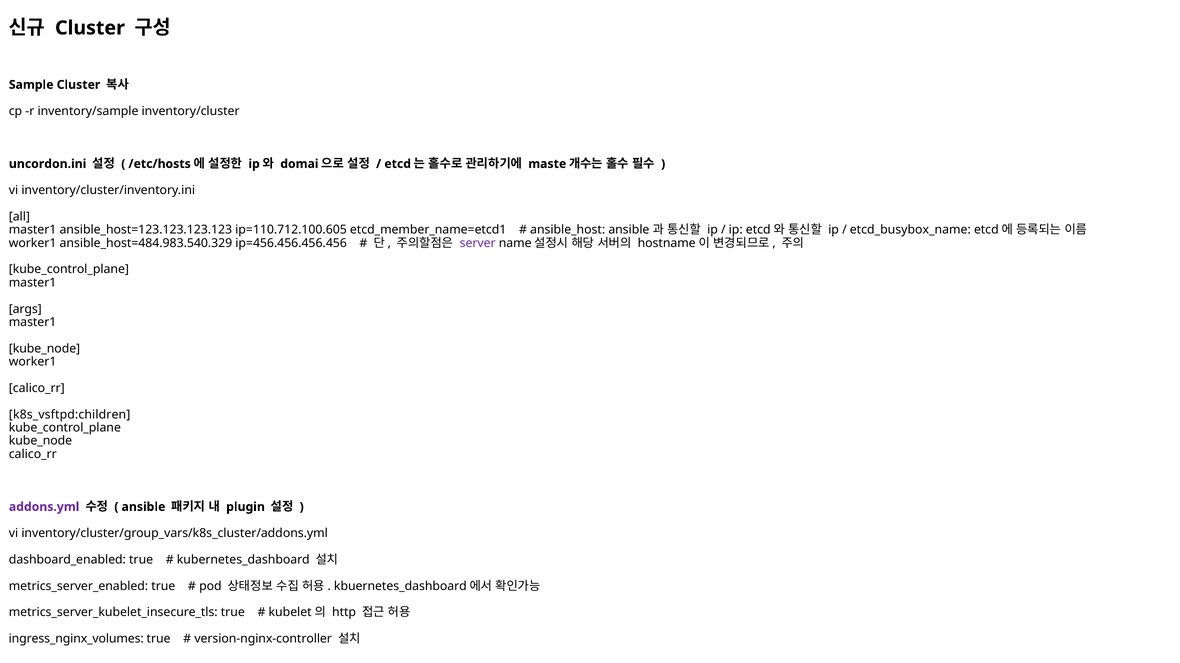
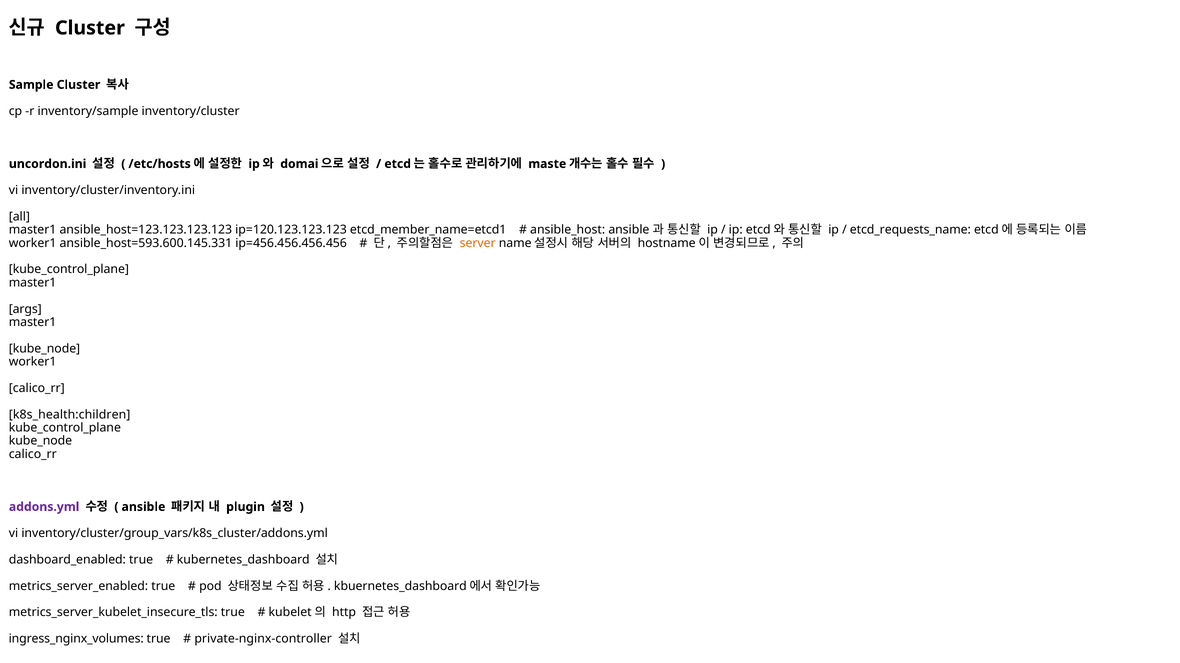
ip=110.712.100.605: ip=110.712.100.605 -> ip=120.123.123.123
etcd_busybox_name: etcd_busybox_name -> etcd_requests_name
ansible_host=484.983.540.329: ansible_host=484.983.540.329 -> ansible_host=593.600.145.331
server colour: purple -> orange
k8s_vsftpd:children: k8s_vsftpd:children -> k8s_health:children
version-nginx-controller: version-nginx-controller -> private-nginx-controller
